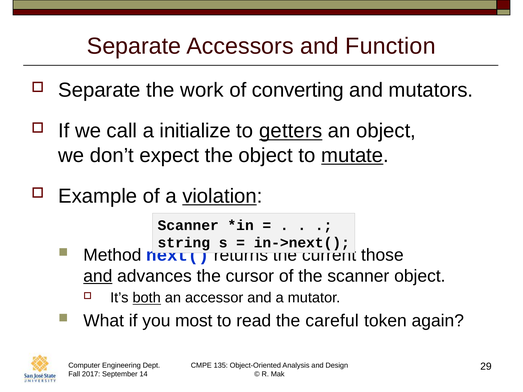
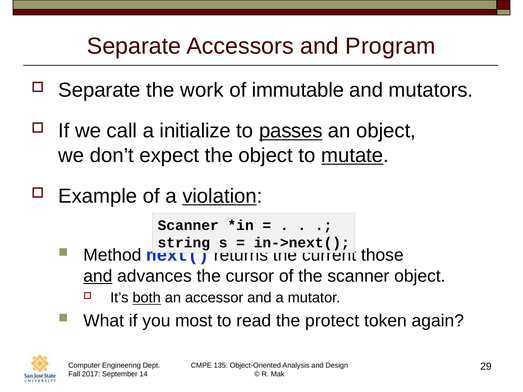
Function: Function -> Program
converting: converting -> immutable
getters: getters -> passes
careful: careful -> protect
